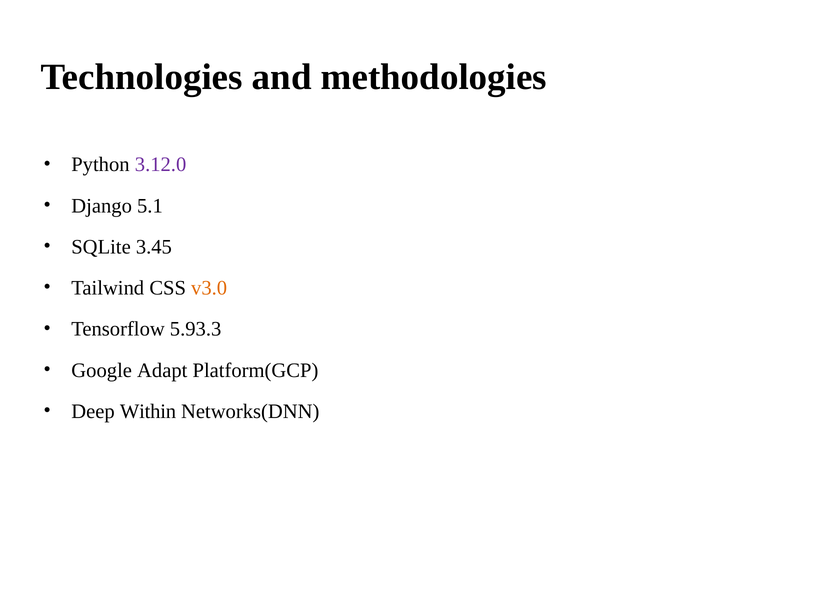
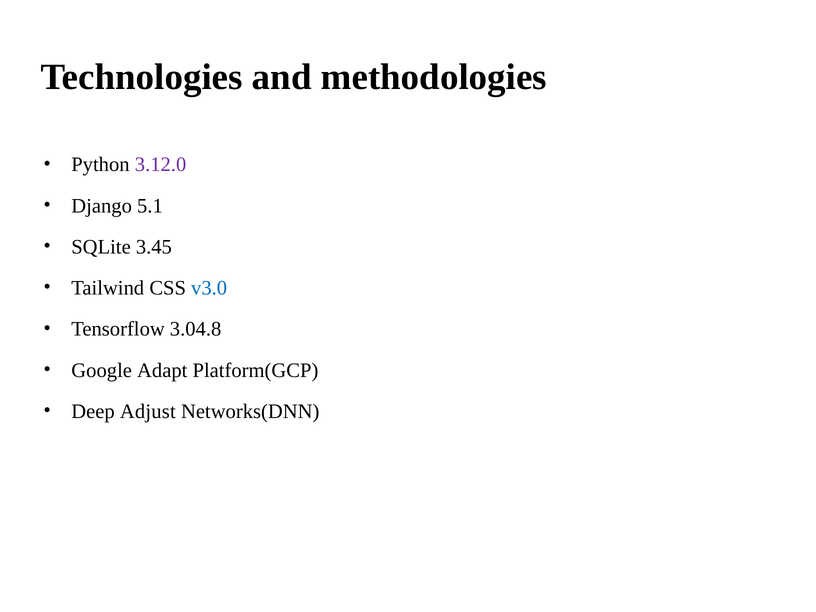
v3.0 colour: orange -> blue
5.93.3: 5.93.3 -> 3.04.8
Within: Within -> Adjust
